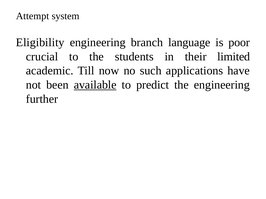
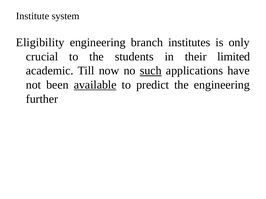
Attempt: Attempt -> Institute
language: language -> institutes
poor: poor -> only
such underline: none -> present
